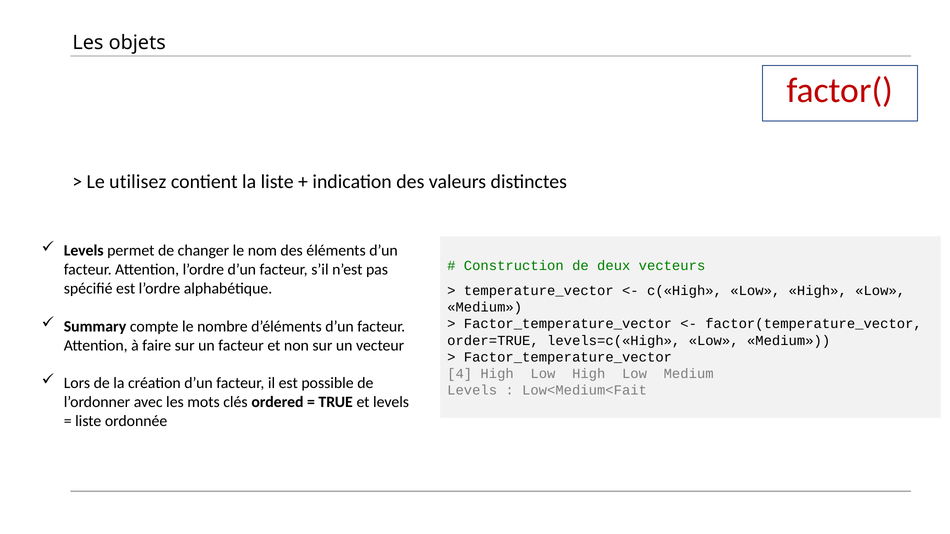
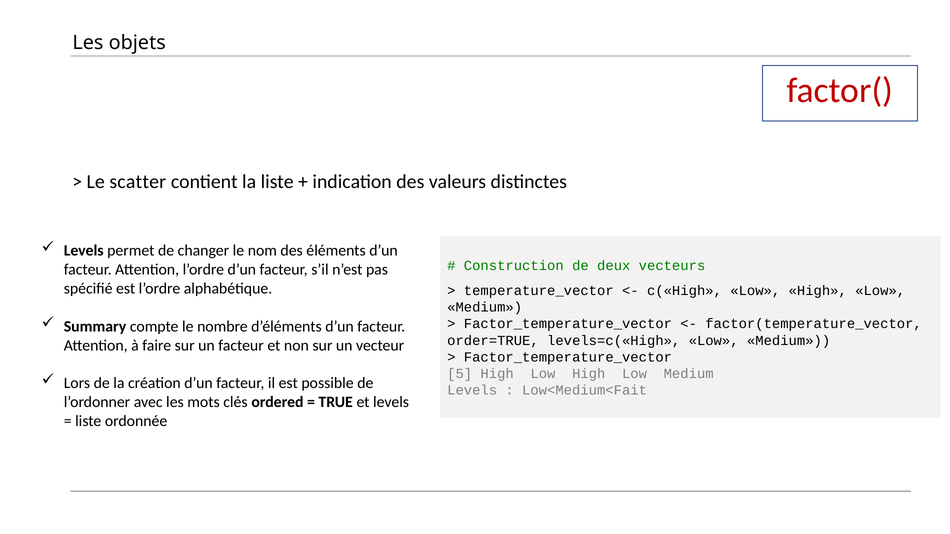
utilisez: utilisez -> scatter
4: 4 -> 5
